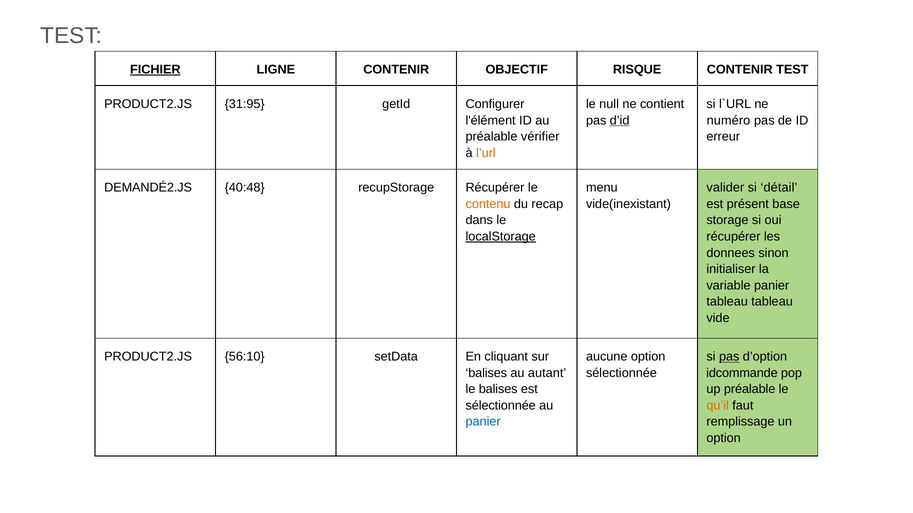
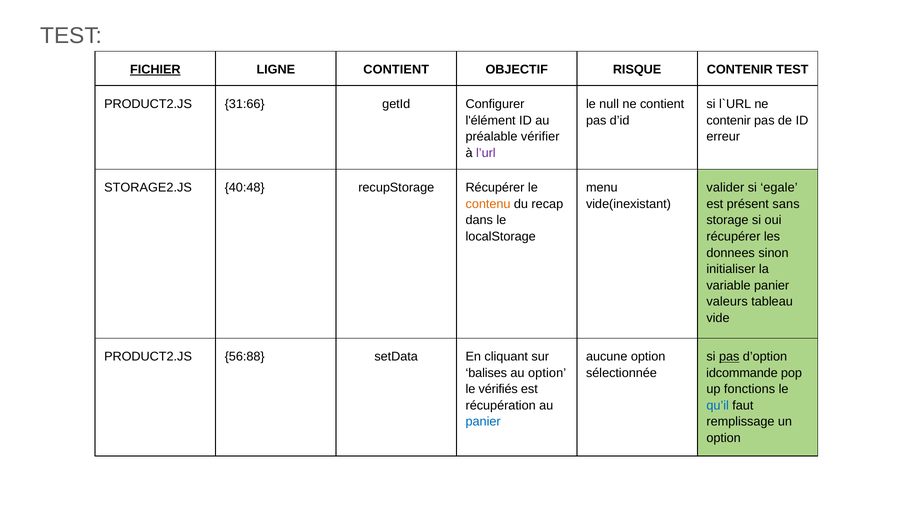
LIGNE CONTENIR: CONTENIR -> CONTIENT
31:95: 31:95 -> 31:66
d’id underline: present -> none
numéro at (728, 120): numéro -> contenir
l’url colour: orange -> purple
DEMANDÉ2.JS: DEMANDÉ2.JS -> STORAGE2.JS
détail: détail -> egale
base: base -> sans
localStorage underline: present -> none
tableau at (727, 302): tableau -> valeurs
56:10: 56:10 -> 56:88
au autant: autant -> option
le balises: balises -> vérifiés
up préalable: préalable -> fonctions
sélectionnée at (501, 406): sélectionnée -> récupération
qu’il colour: orange -> blue
